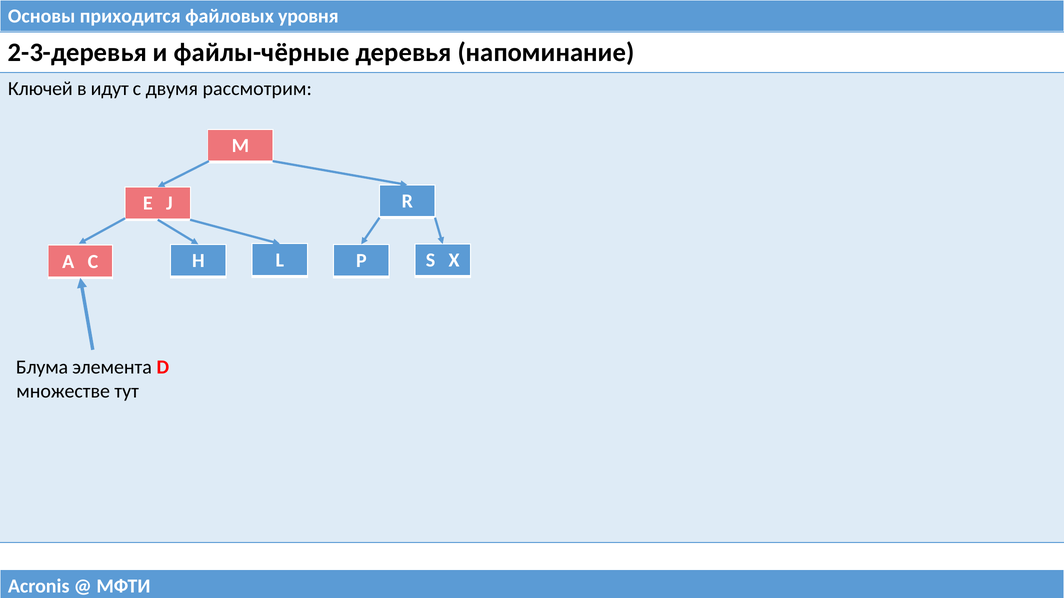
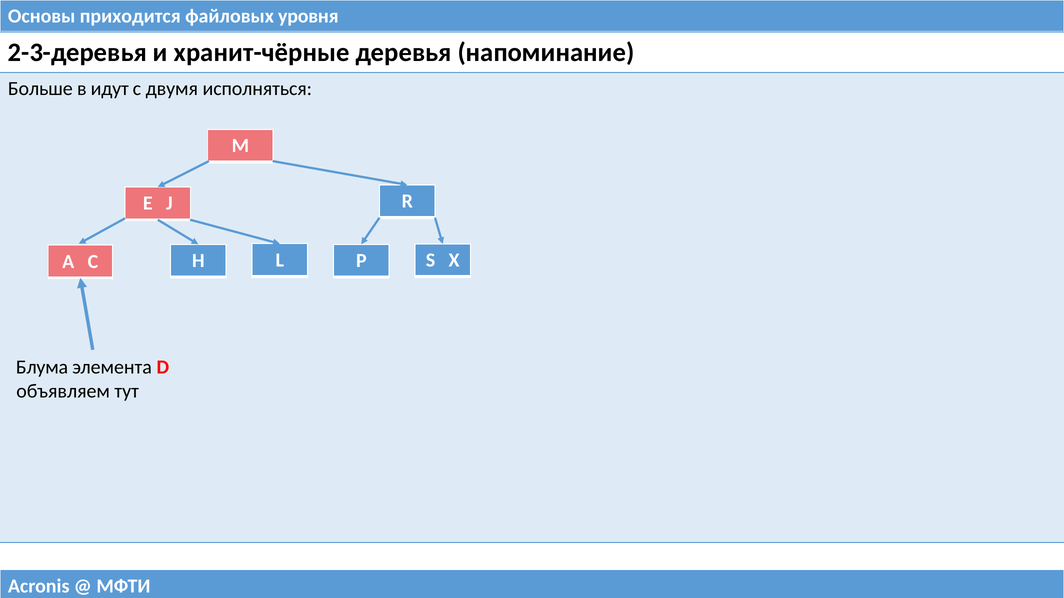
файлы-чёрные: файлы-чёрные -> хранит-чёрные
Ключей: Ключей -> Больше
рассмотрим: рассмотрим -> исполняться
множестве: множестве -> объявляем
